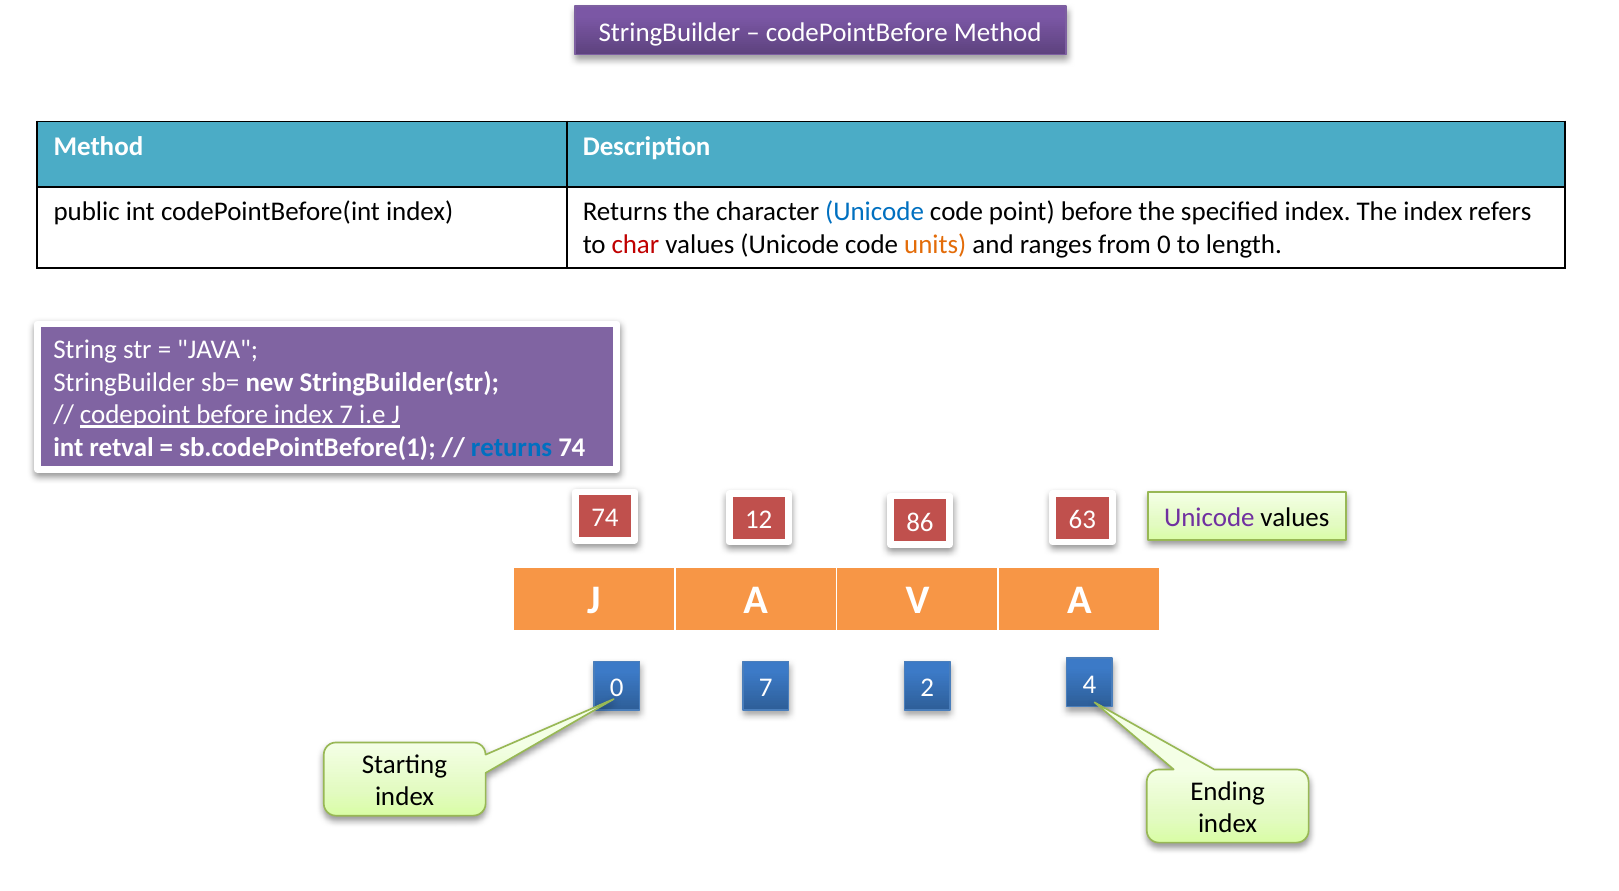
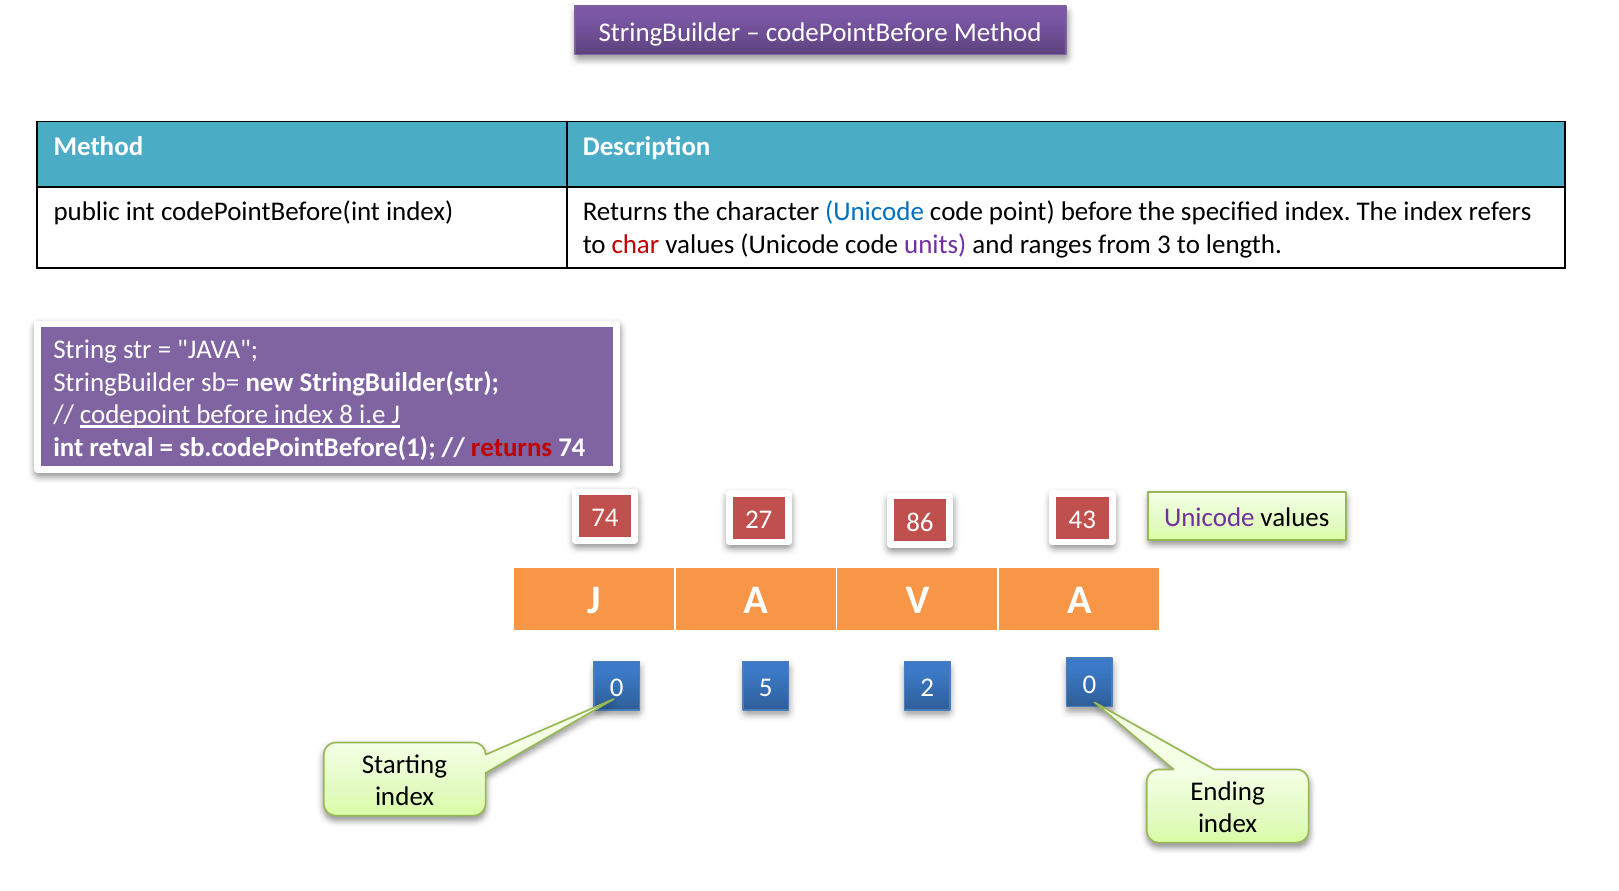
units colour: orange -> purple
from 0: 0 -> 3
index 7: 7 -> 8
returns at (511, 447) colour: blue -> red
12: 12 -> 27
63: 63 -> 43
7 at (766, 687): 7 -> 5
2 4: 4 -> 0
